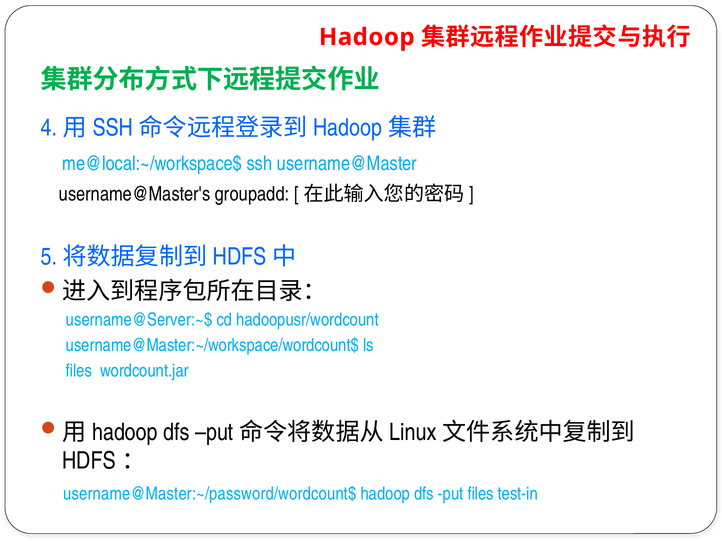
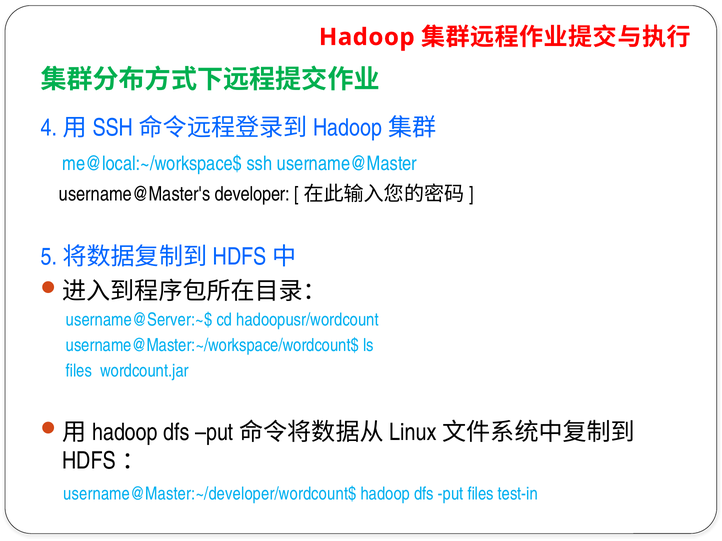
groupadd: groupadd -> developer
username@Master:~/password/wordcount$: username@Master:~/password/wordcount$ -> username@Master:~/developer/wordcount$
